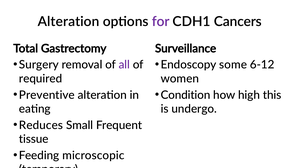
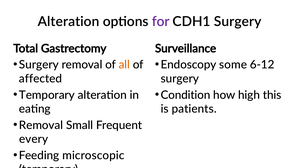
CDH1 Cancers: Cancers -> Surgery
all colour: purple -> orange
required: required -> affected
women at (180, 79): women -> surgery
Preventive at (47, 95): Preventive -> Temporary
undergo: undergo -> patients
Reduces at (41, 125): Reduces -> Removal
tissue: tissue -> every
